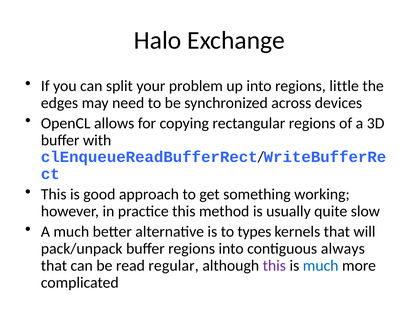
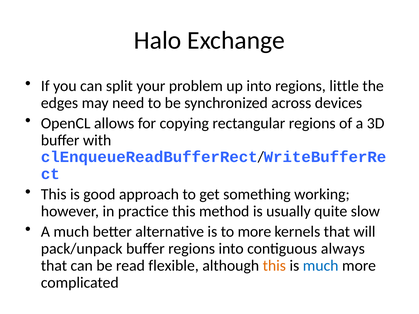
to types: types -> more
regular: regular -> flexible
this at (274, 266) colour: purple -> orange
